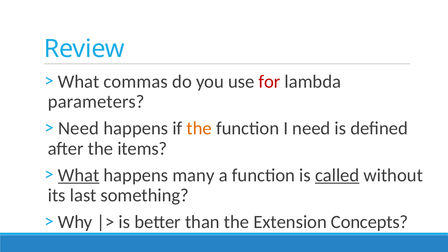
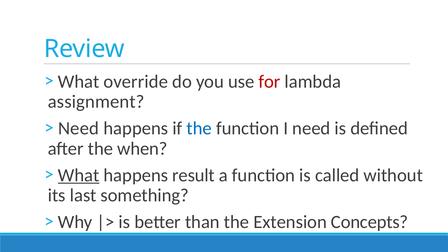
commas: commas -> override
parameters: parameters -> assignment
the at (199, 128) colour: orange -> blue
items: items -> when
many: many -> result
called underline: present -> none
